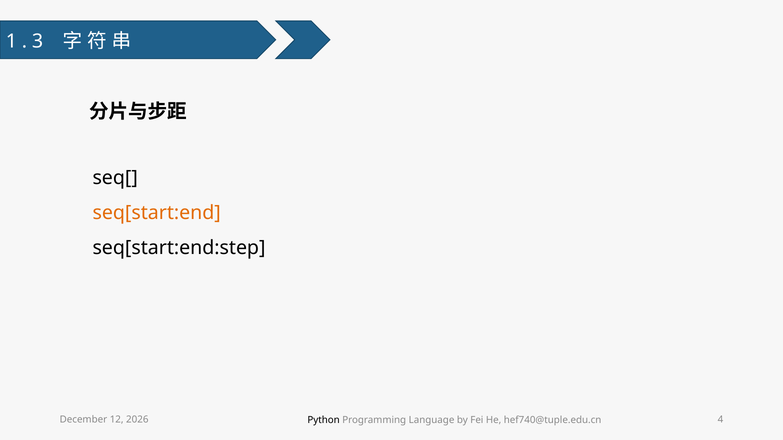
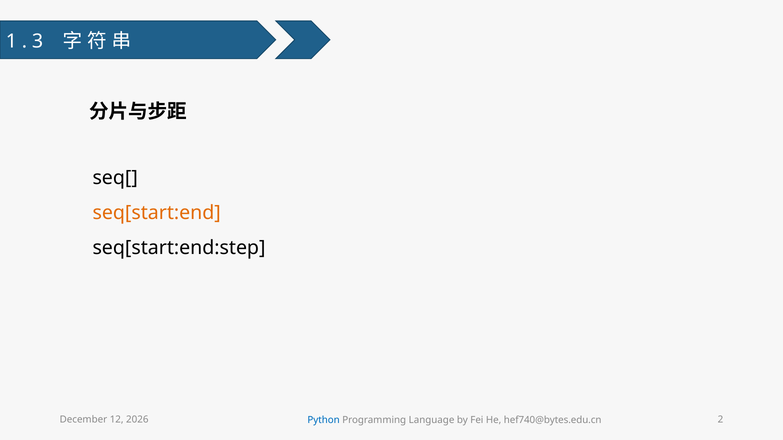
4: 4 -> 2
Python colour: black -> blue
hef740@tuple.edu.cn: hef740@tuple.edu.cn -> hef740@bytes.edu.cn
